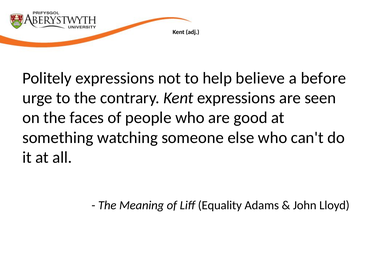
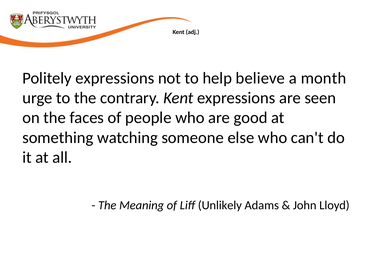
before: before -> month
Equality: Equality -> Unlikely
